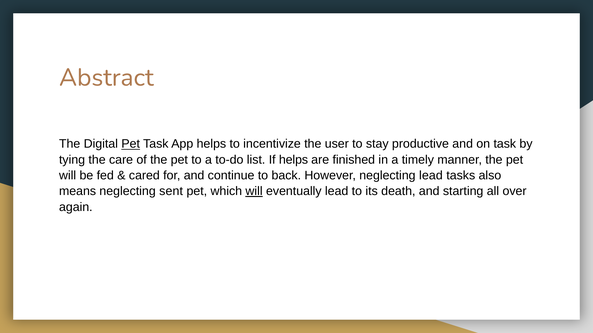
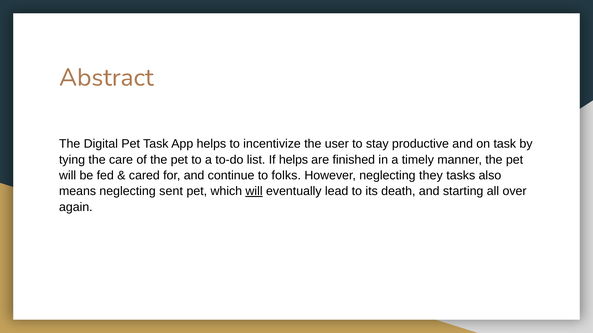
Pet at (131, 144) underline: present -> none
back: back -> folks
neglecting lead: lead -> they
